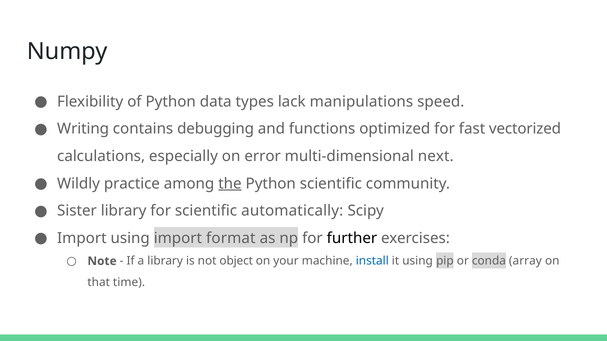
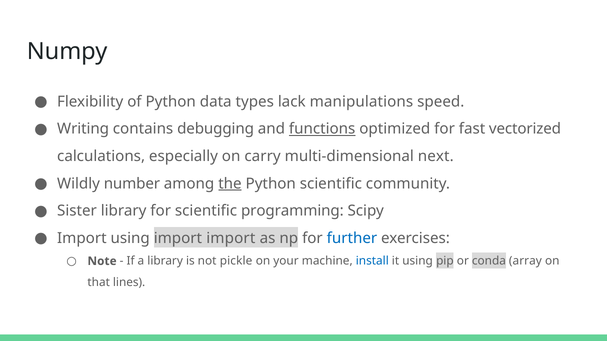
functions underline: none -> present
error: error -> carry
practice: practice -> number
automatically: automatically -> programming
import format: format -> import
further colour: black -> blue
object: object -> pickle
time: time -> lines
